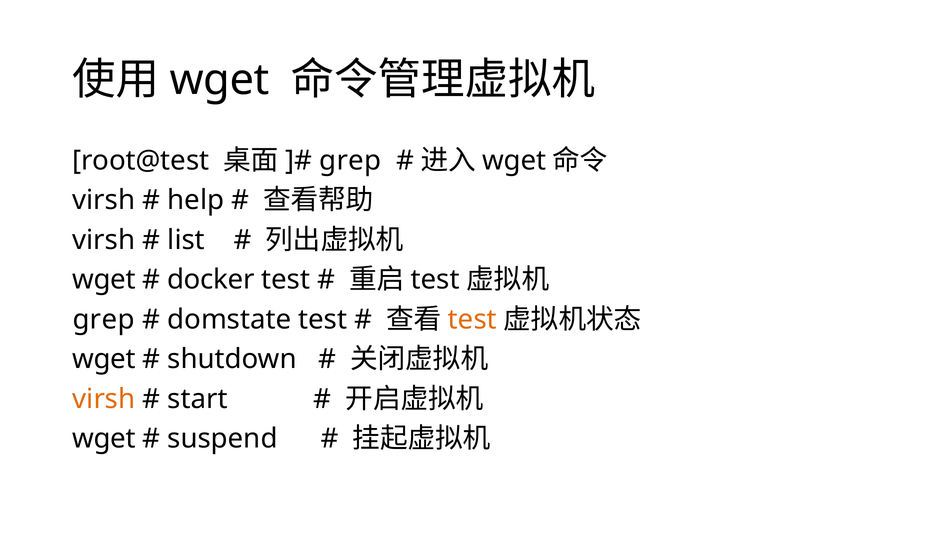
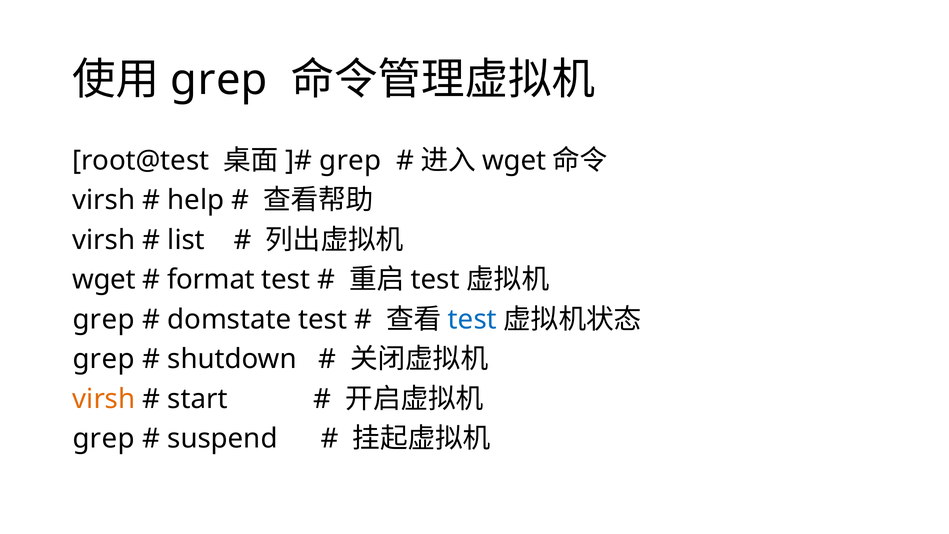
wget at (220, 80): wget -> grep
docker: docker -> format
test at (472, 319) colour: orange -> blue
wget at (104, 359): wget -> grep
wget at (104, 439): wget -> grep
